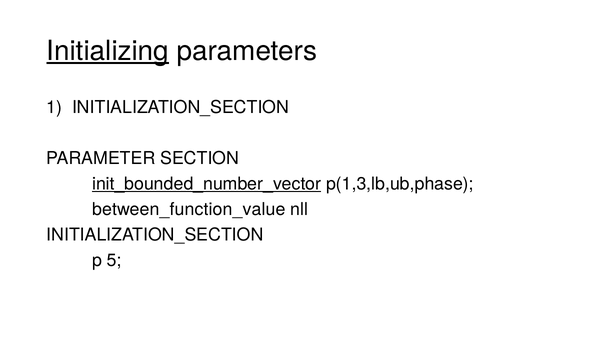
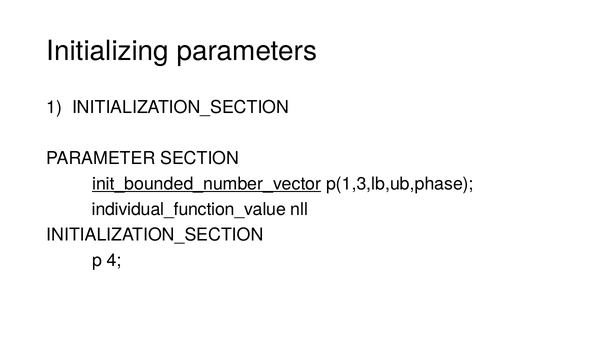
Initializing underline: present -> none
between_function_value: between_function_value -> individual_function_value
5: 5 -> 4
